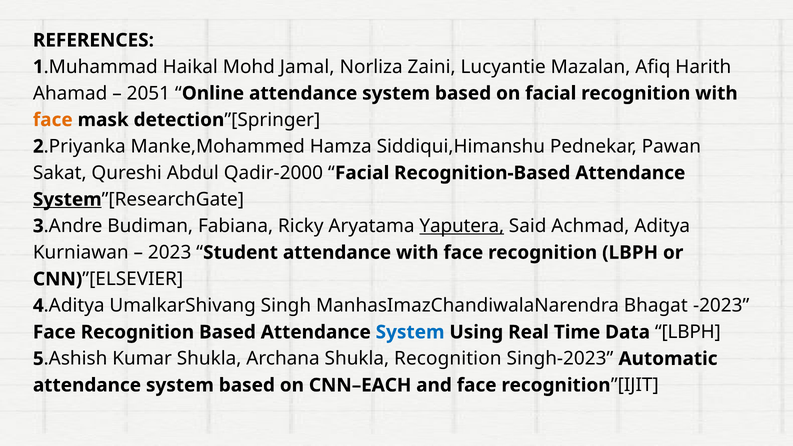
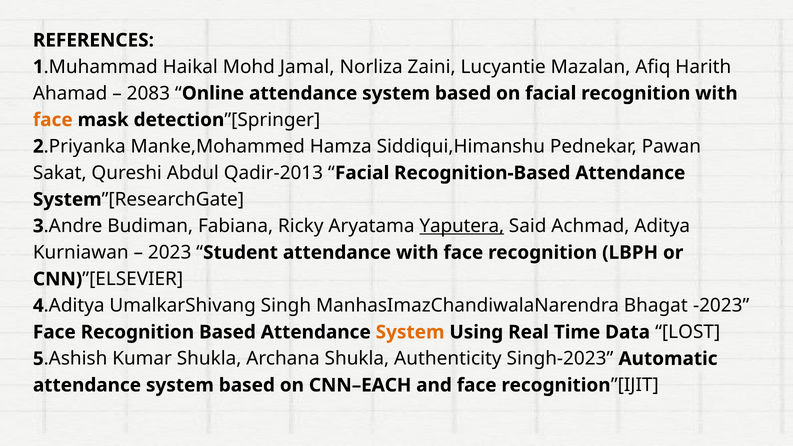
2051: 2051 -> 2083
Qadir-2000: Qadir-2000 -> Qadir-2013
System at (67, 199) underline: present -> none
System at (410, 332) colour: blue -> orange
Data LBPH: LBPH -> LOST
Shukla Recognition: Recognition -> Authenticity
